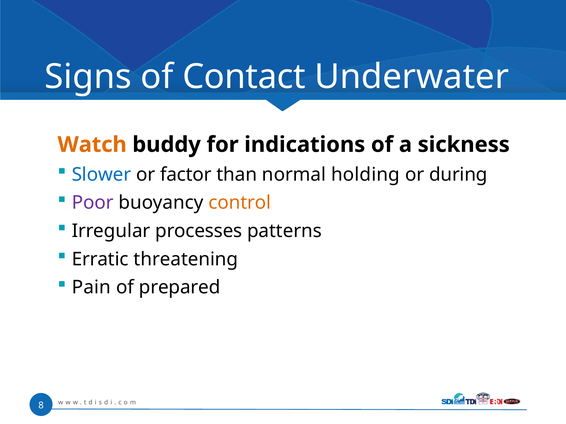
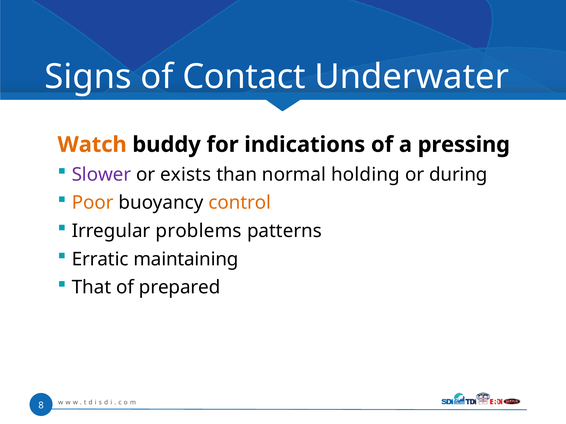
sickness: sickness -> pressing
Slower colour: blue -> purple
factor: factor -> exists
Poor colour: purple -> orange
processes: processes -> problems
threatening: threatening -> maintaining
Pain: Pain -> That
